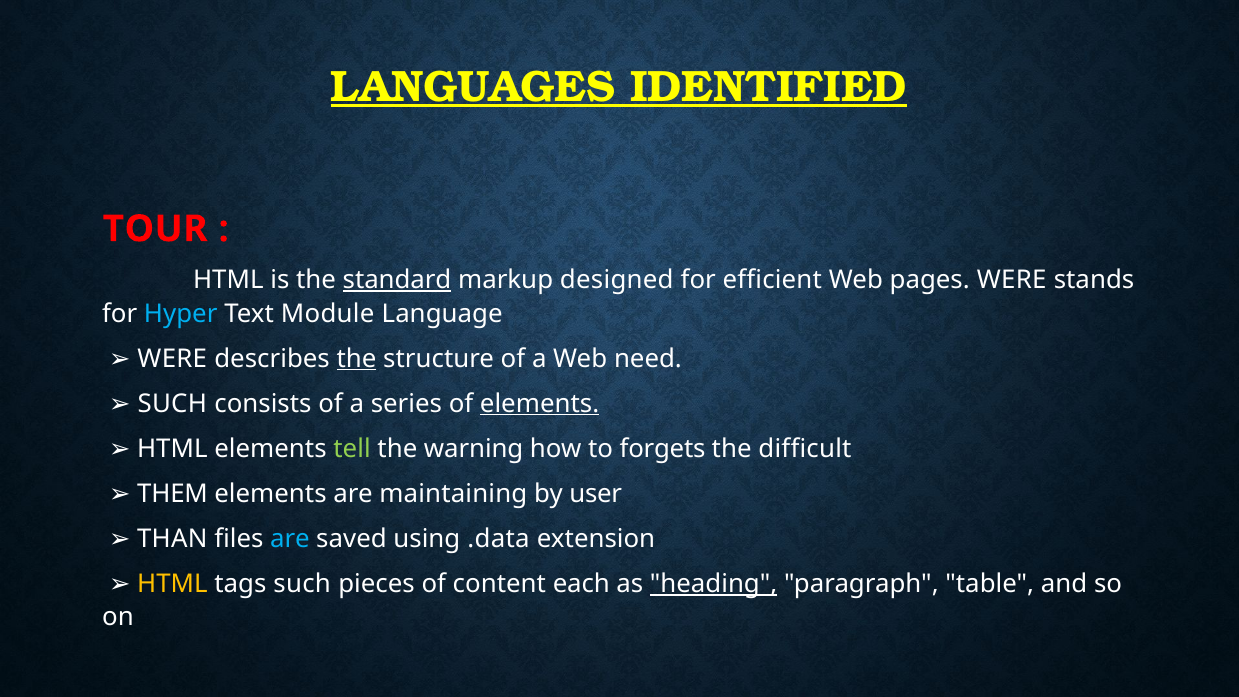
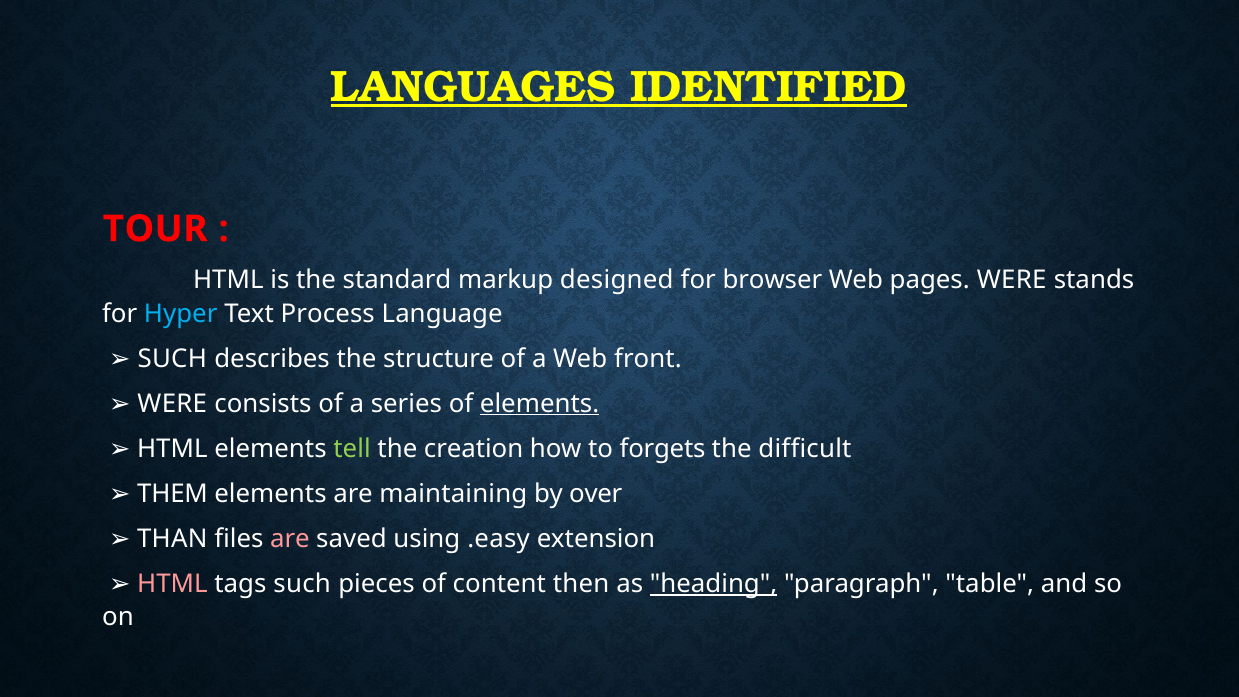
standard underline: present -> none
efficient: efficient -> browser
Module: Module -> Process
WERE at (172, 359): WERE -> SUCH
the at (356, 359) underline: present -> none
need: need -> front
SUCH at (172, 404): SUCH -> WERE
warning: warning -> creation
user: user -> over
are at (290, 539) colour: light blue -> pink
.data: .data -> .easy
HTML at (172, 584) colour: yellow -> pink
each: each -> then
